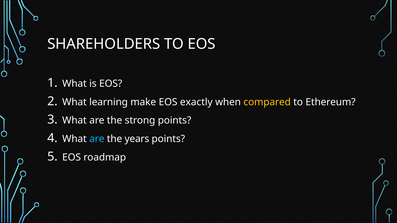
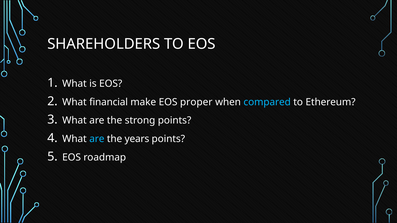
learning: learning -> financial
exactly: exactly -> proper
compared colour: yellow -> light blue
